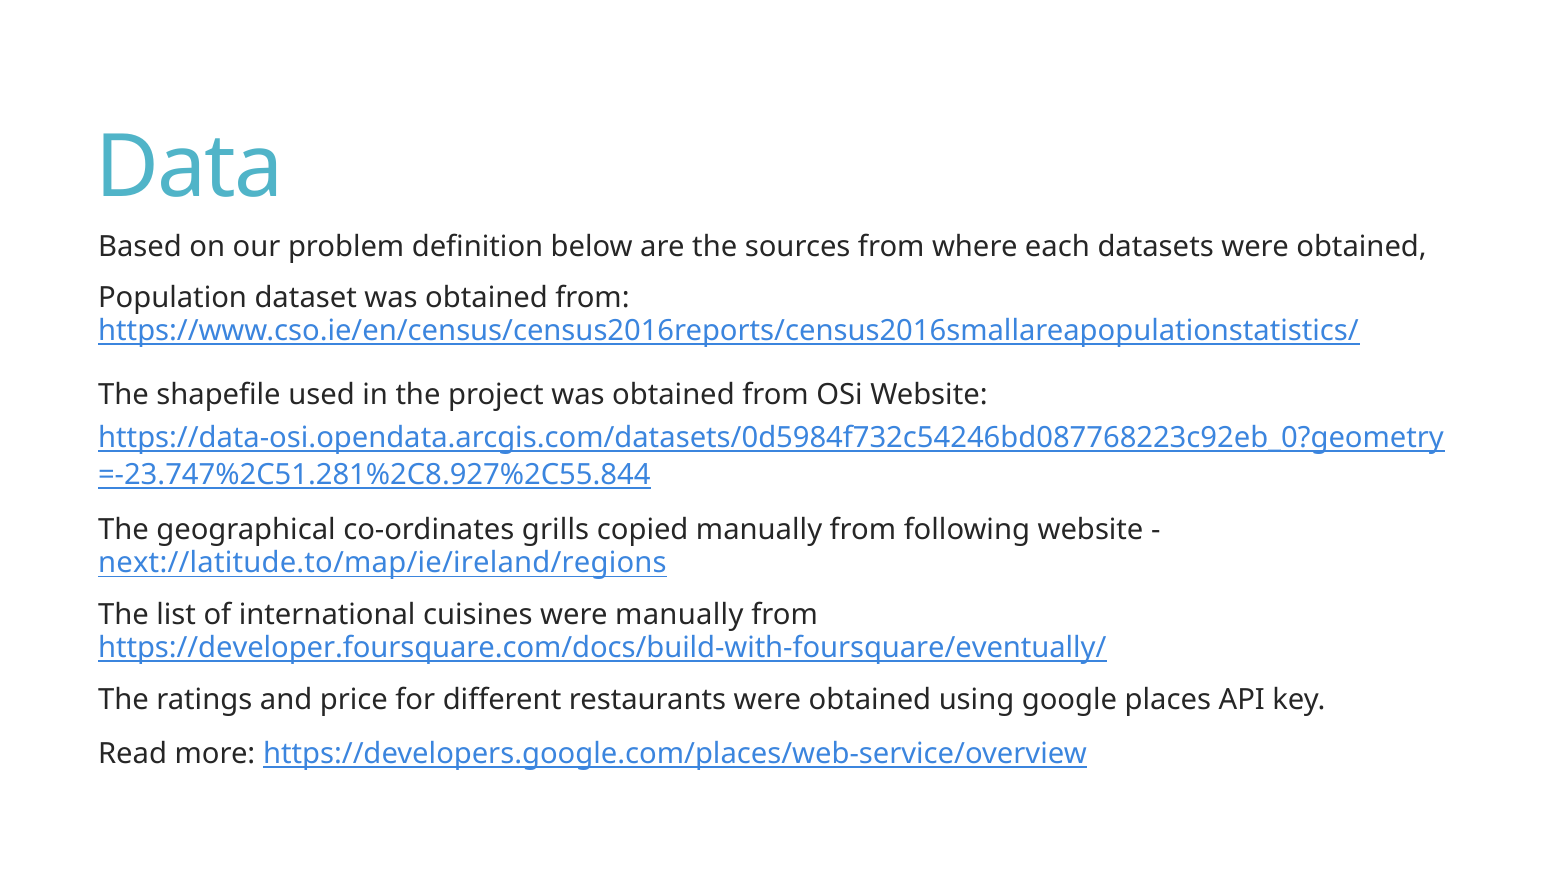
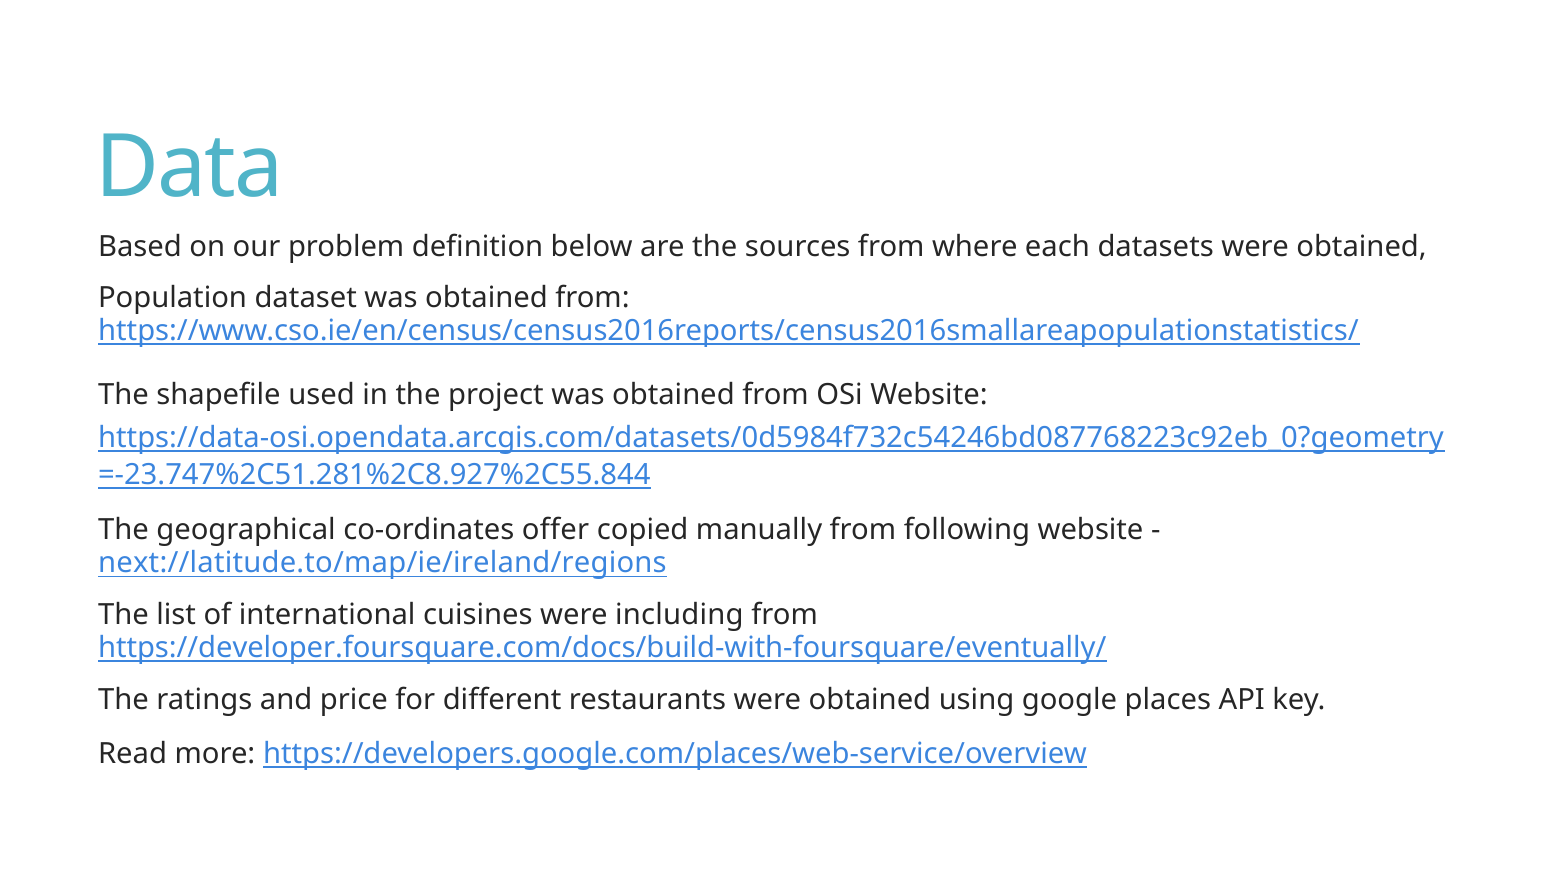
grills: grills -> offer
were manually: manually -> including
